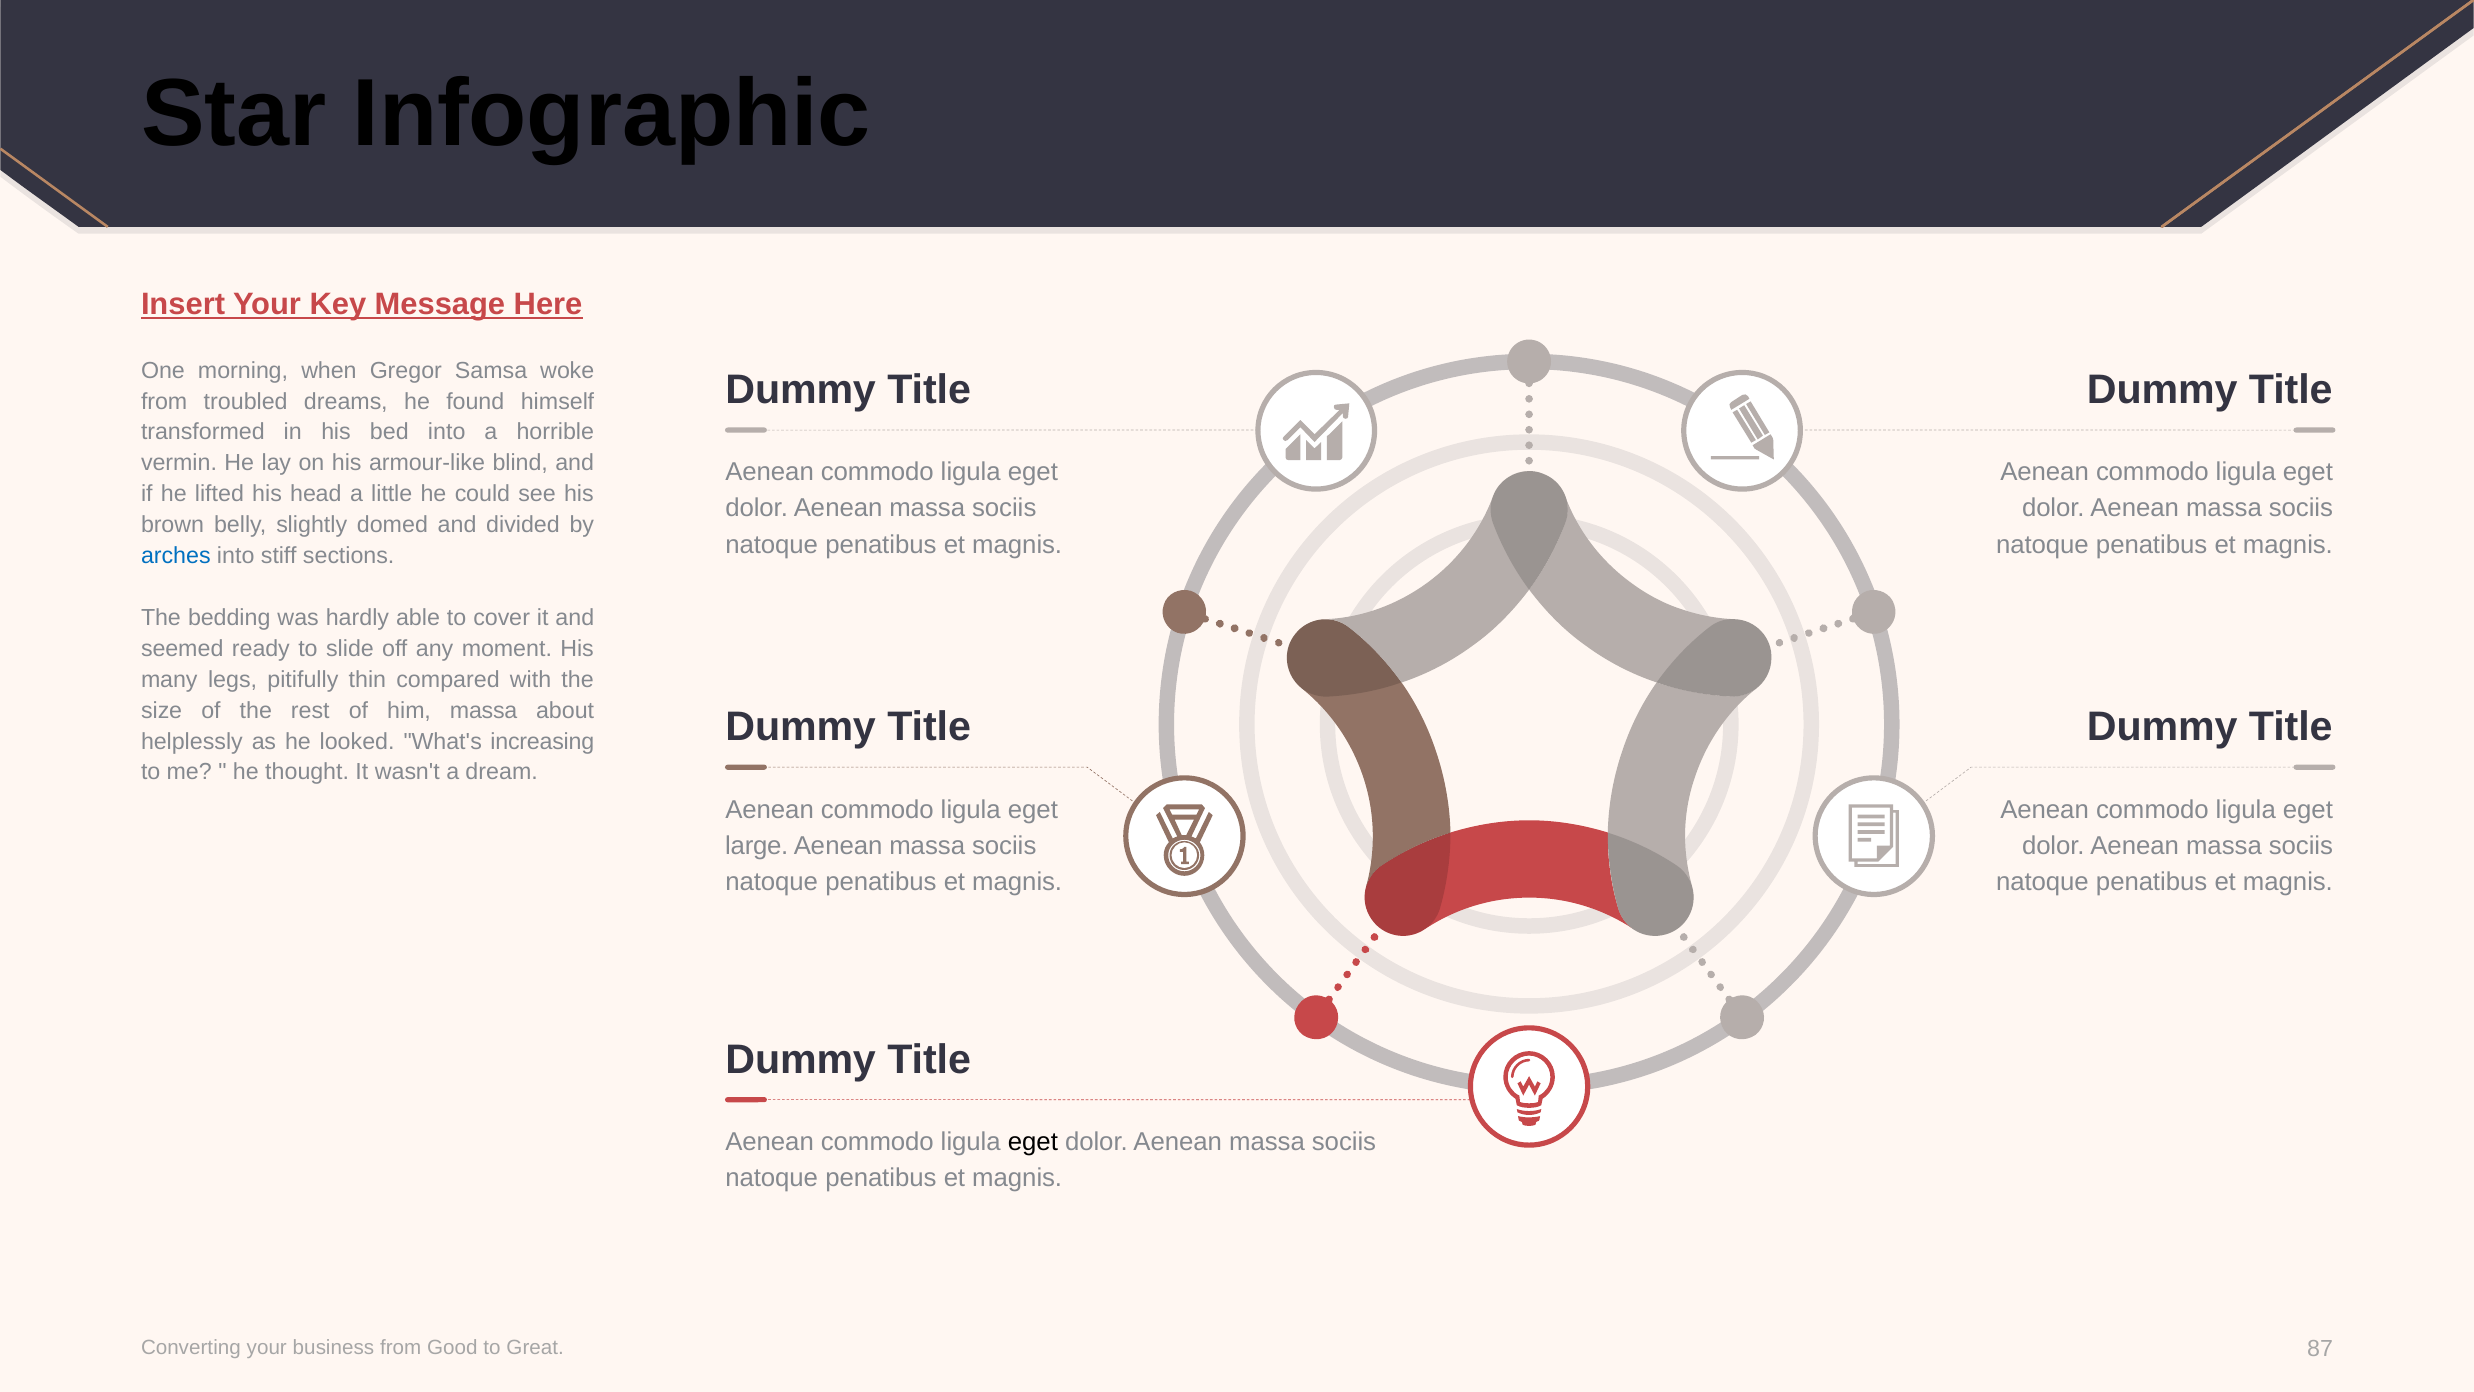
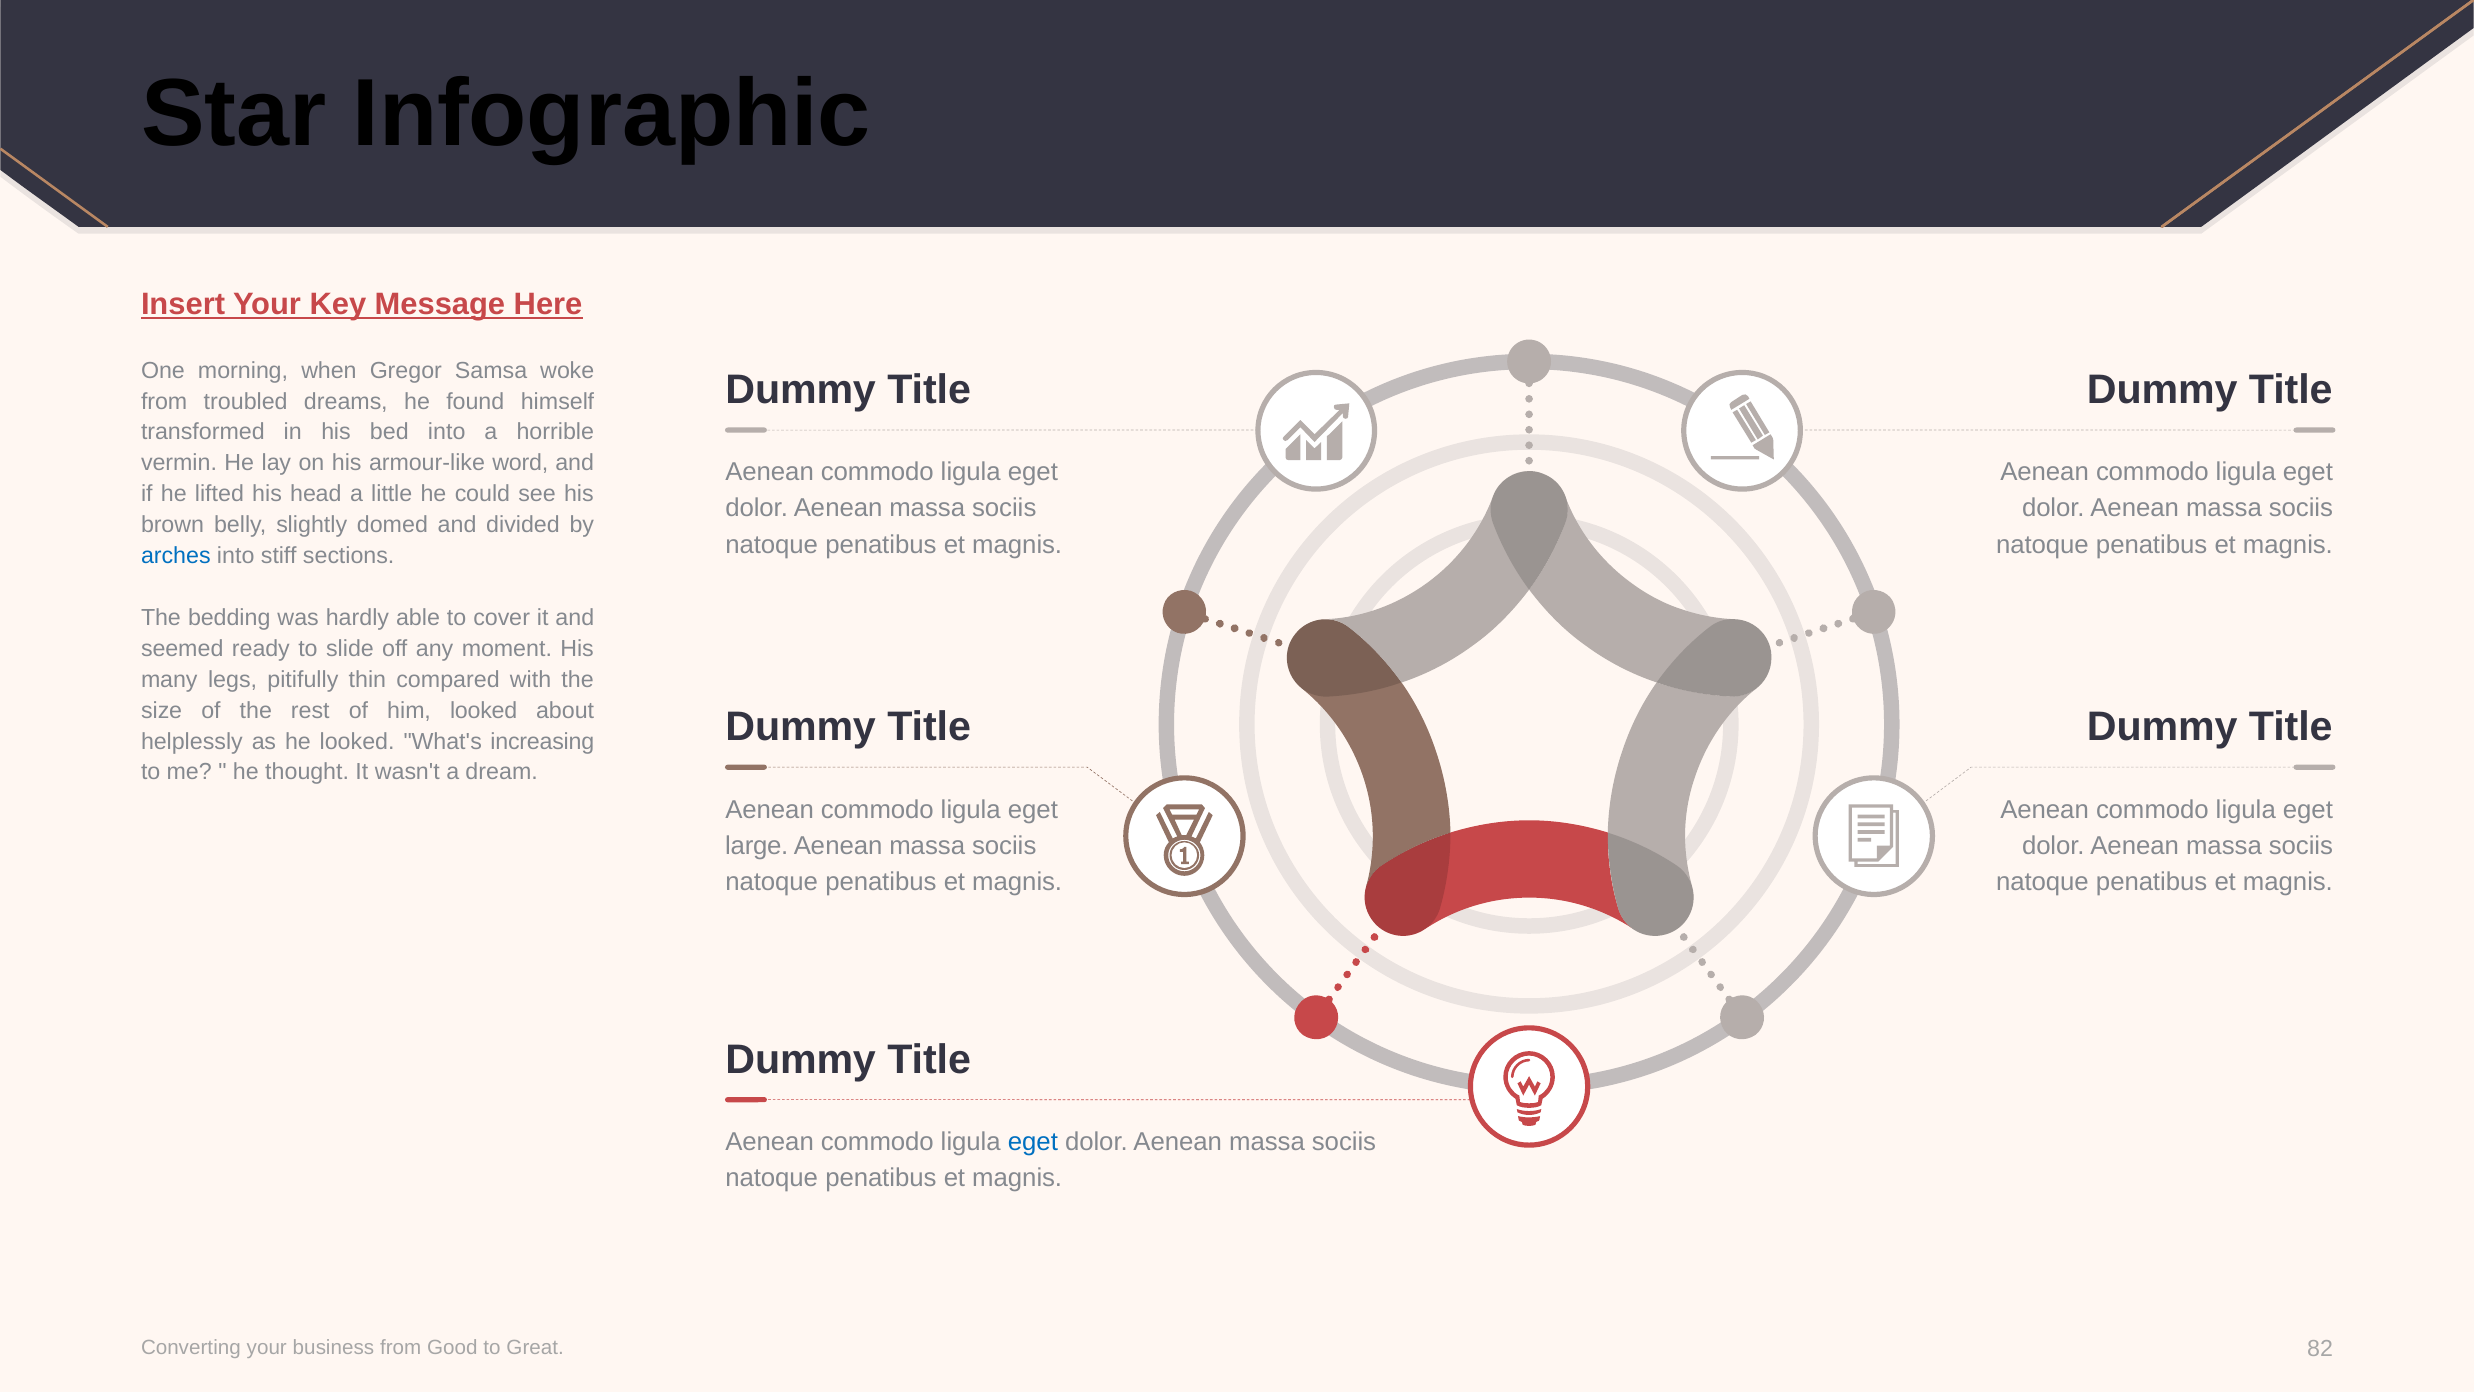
blind: blind -> word
him massa: massa -> looked
eget at (1033, 1142) colour: black -> blue
87: 87 -> 82
